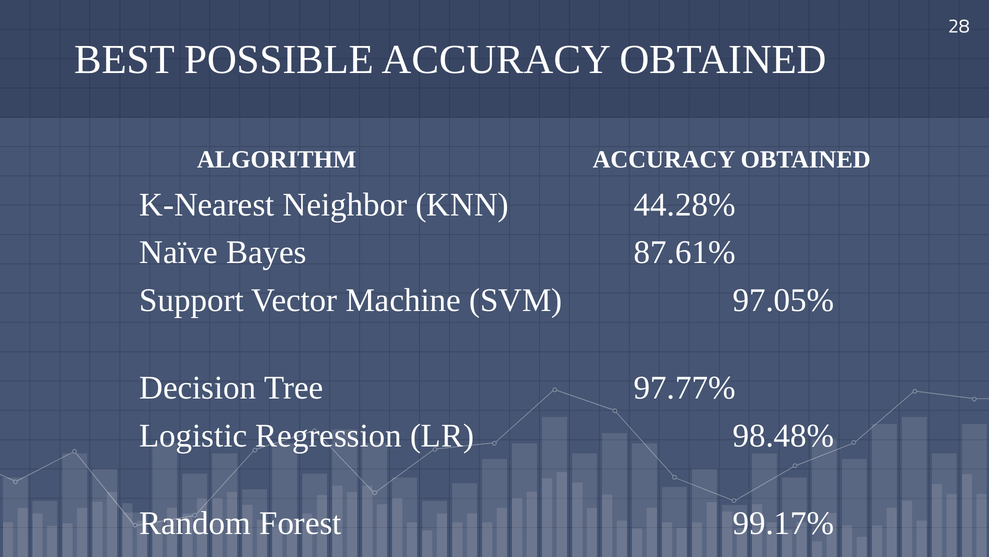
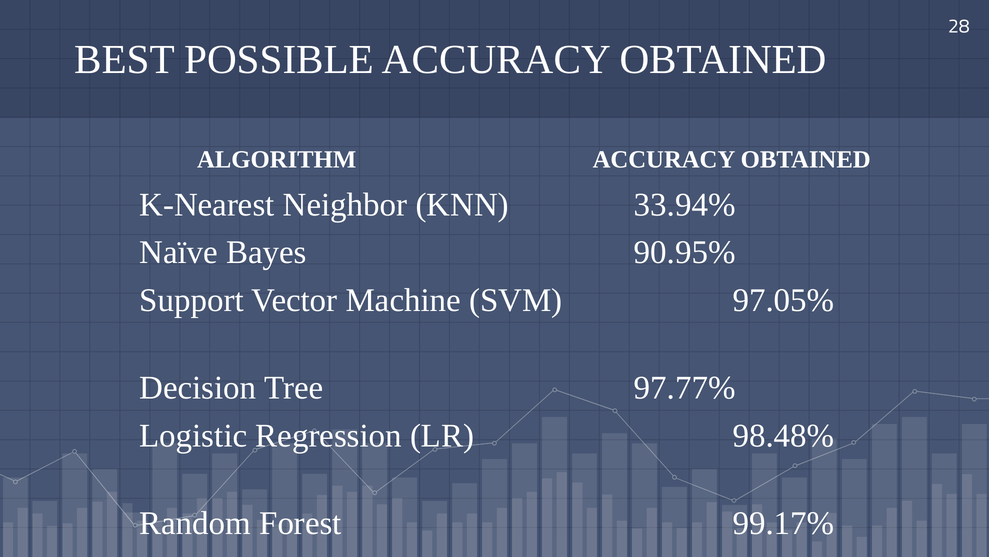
44.28%: 44.28% -> 33.94%
87.61%: 87.61% -> 90.95%
